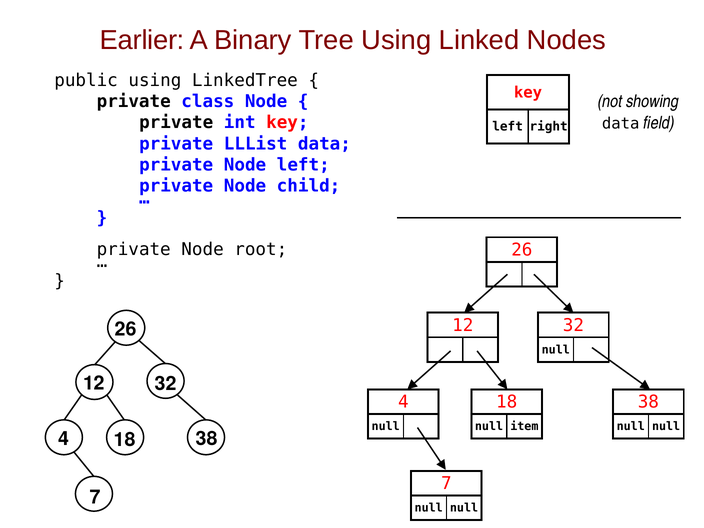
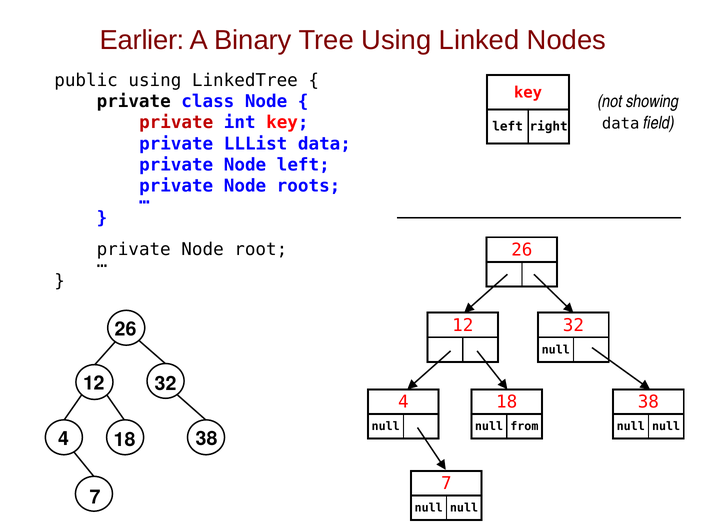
private at (176, 123) colour: black -> red
child: child -> roots
item: item -> from
